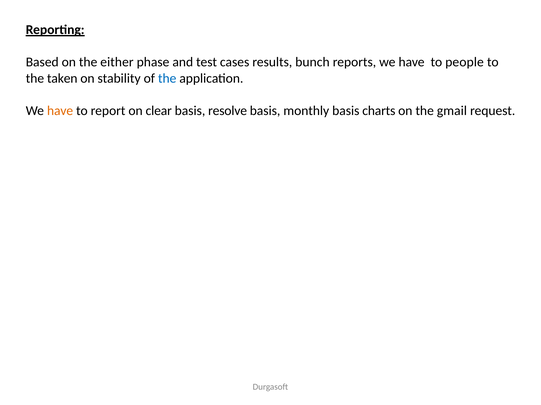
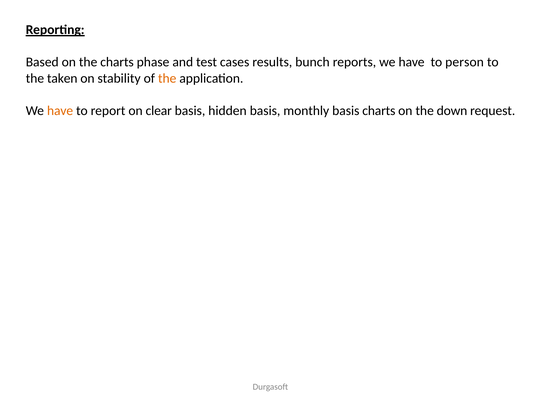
the either: either -> charts
people: people -> person
the at (167, 78) colour: blue -> orange
resolve: resolve -> hidden
gmail: gmail -> down
